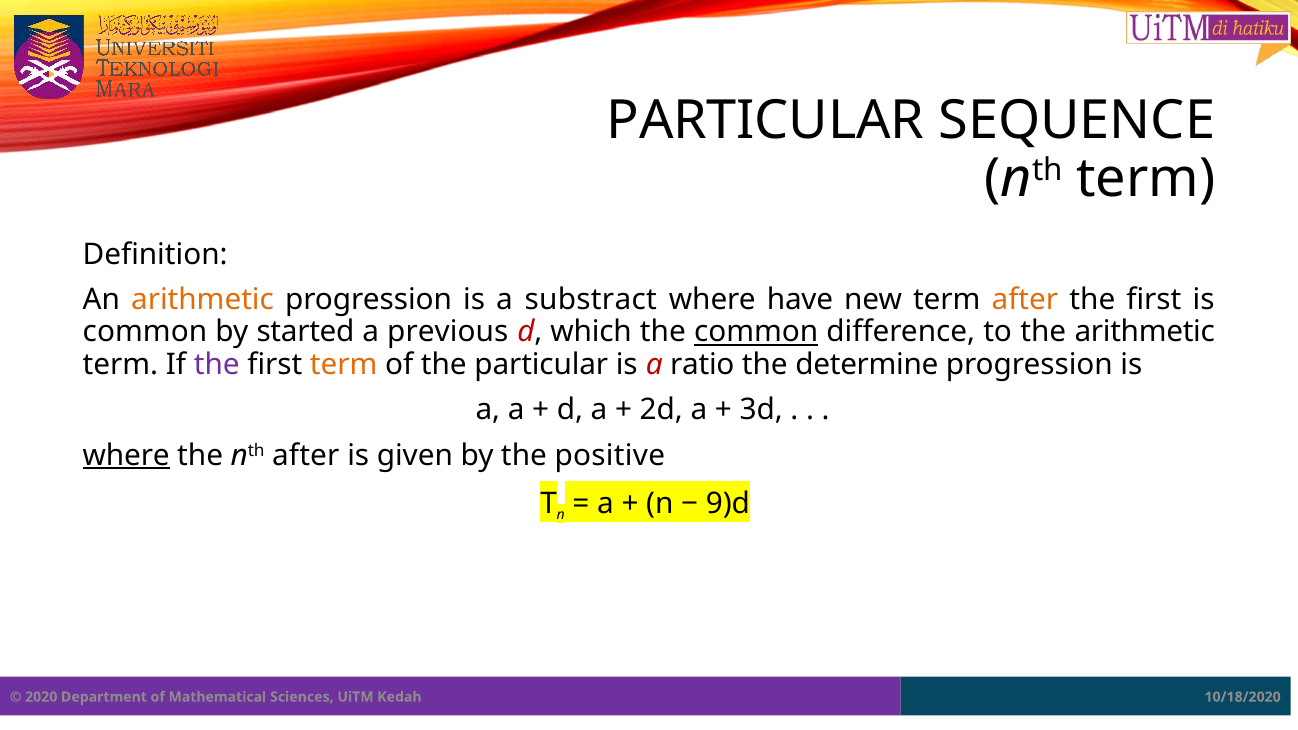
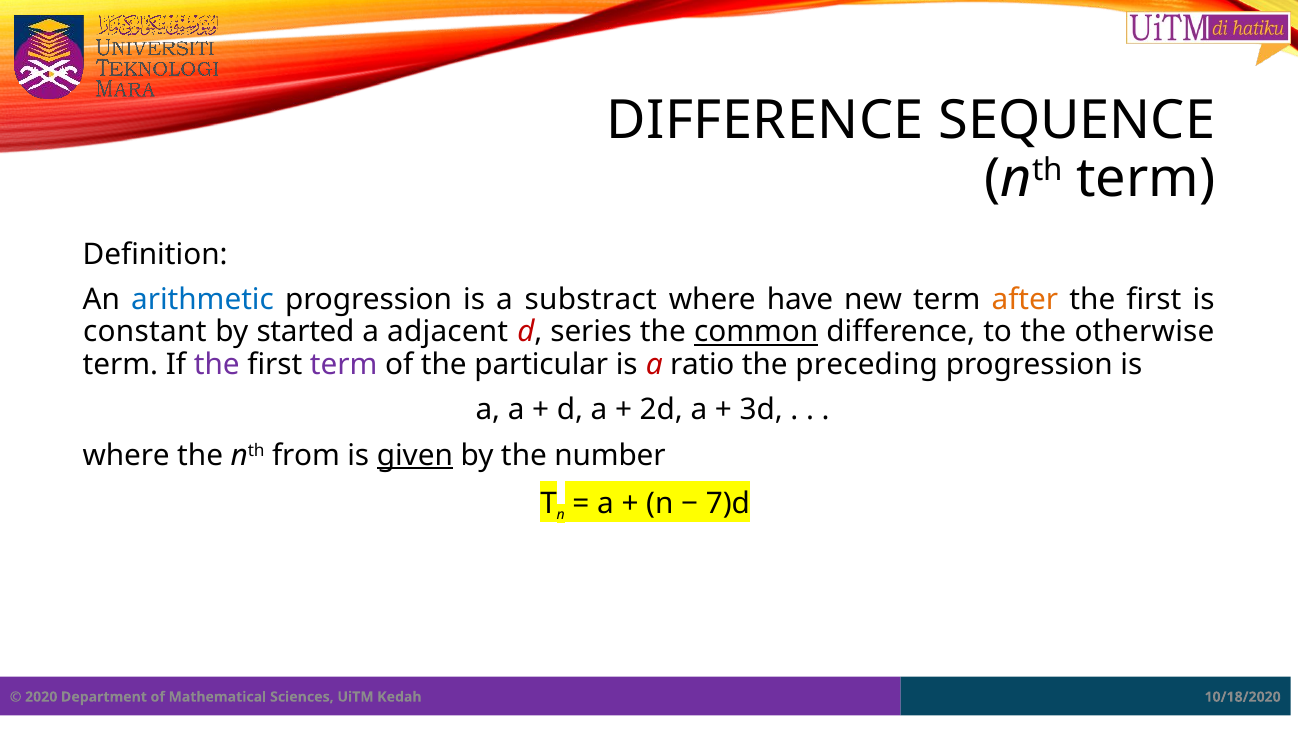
PARTICULAR at (766, 121): PARTICULAR -> DIFFERENCE
arithmetic at (203, 300) colour: orange -> blue
common at (145, 332): common -> constant
previous: previous -> adjacent
which: which -> series
the arithmetic: arithmetic -> otherwise
term at (344, 364) colour: orange -> purple
determine: determine -> preceding
where at (126, 456) underline: present -> none
nth after: after -> from
given underline: none -> present
positive: positive -> number
9)d: 9)d -> 7)d
